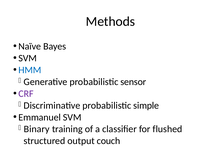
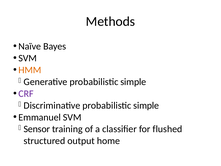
HMM colour: blue -> orange
Generative probabilistic sensor: sensor -> simple
Binary: Binary -> Sensor
couch: couch -> home
